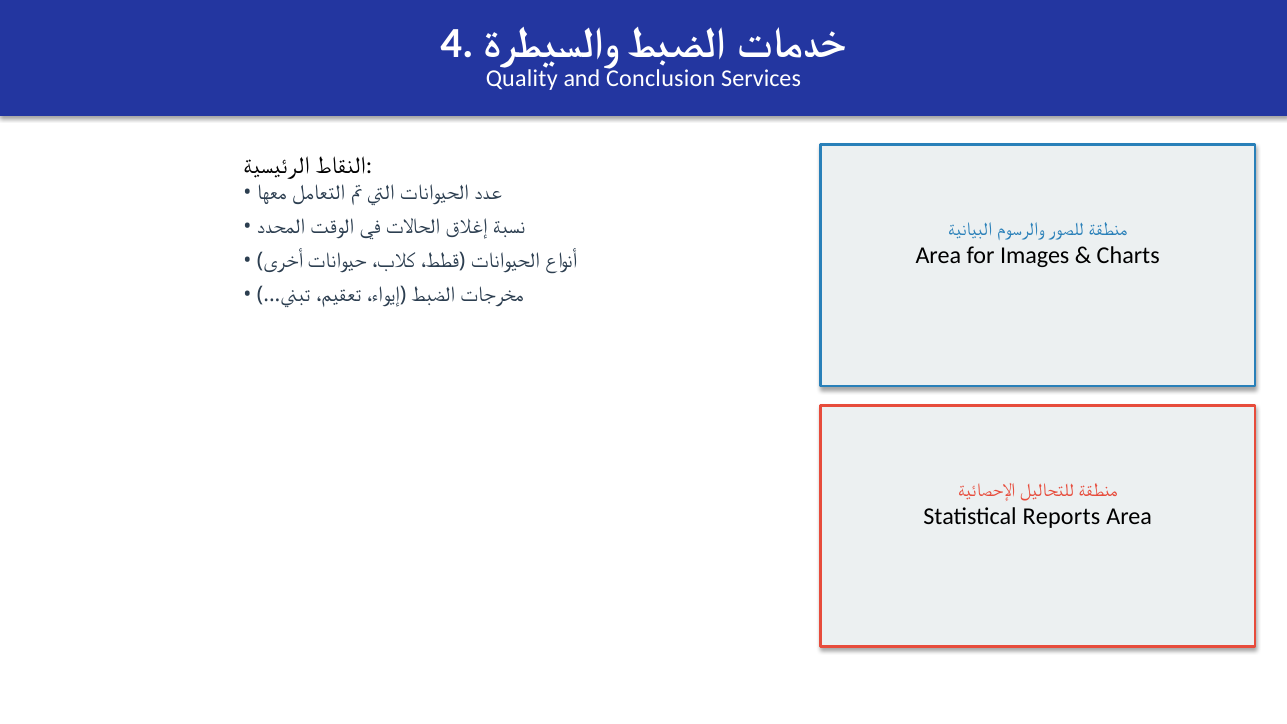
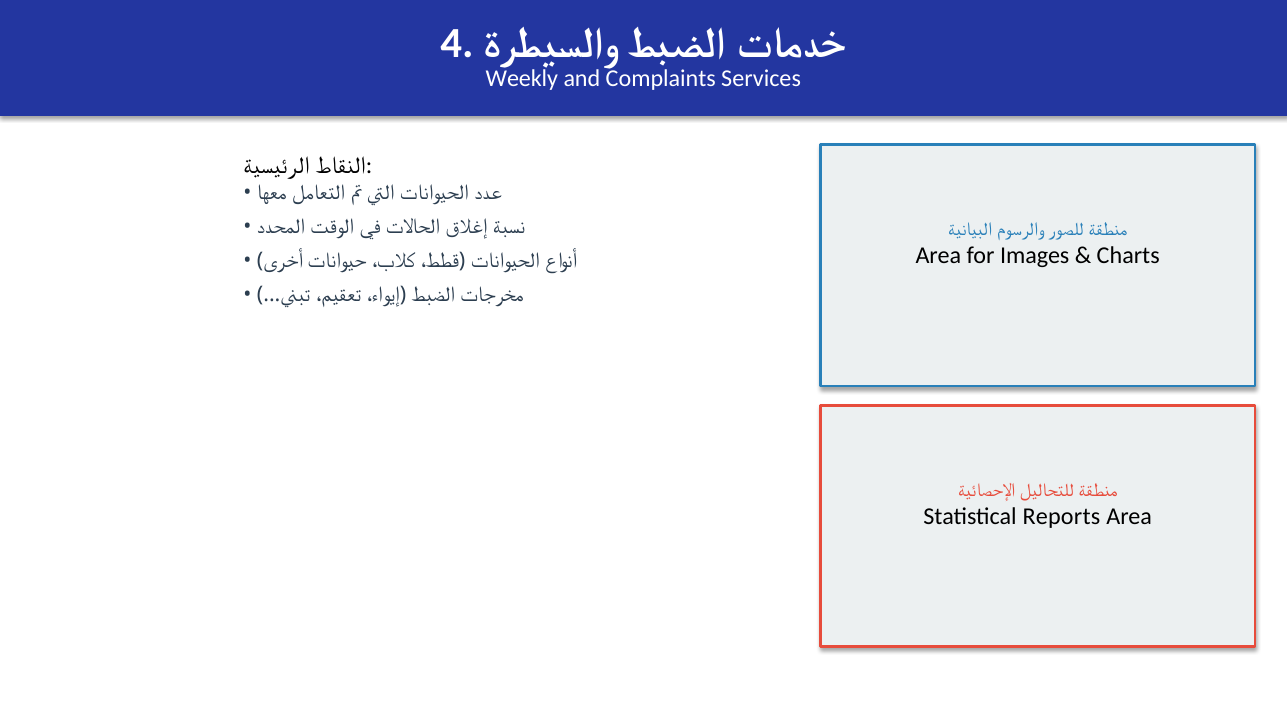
Quality: Quality -> Weekly
Conclusion: Conclusion -> Complaints
